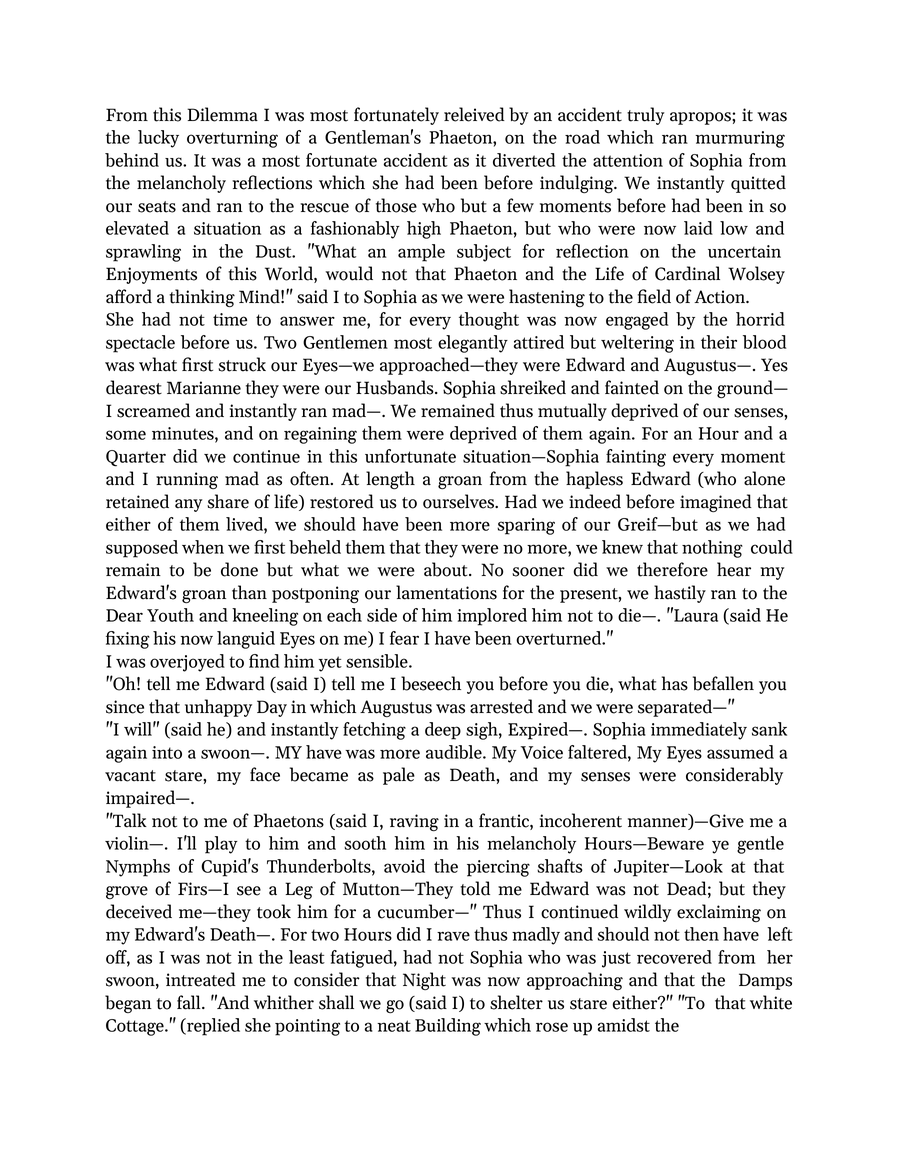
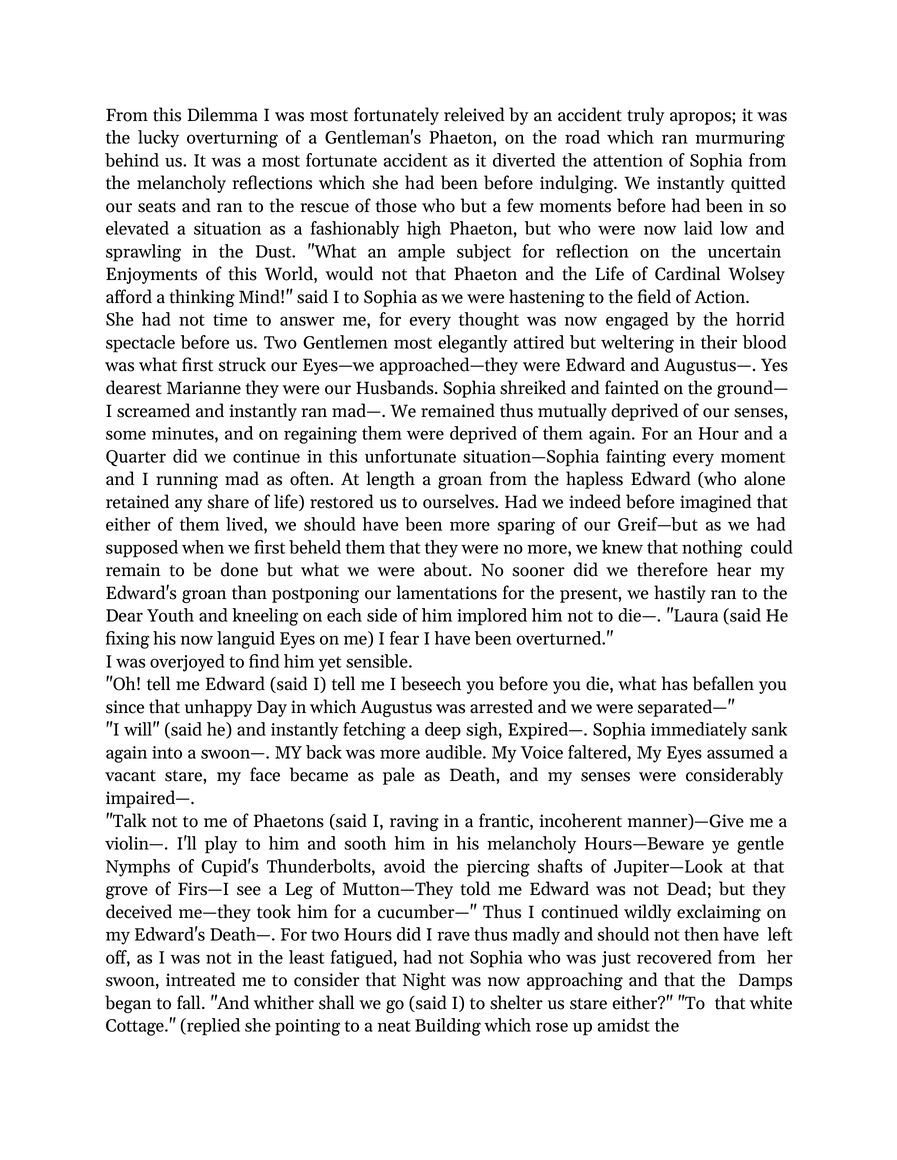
MY have: have -> back
